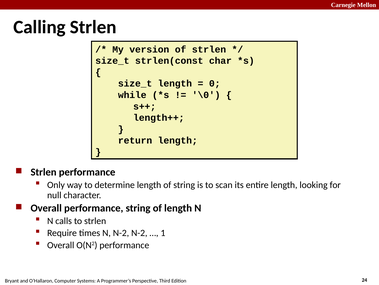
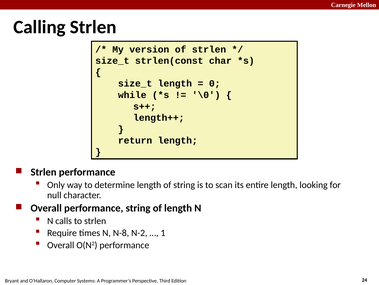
N N-2: N-2 -> N-8
